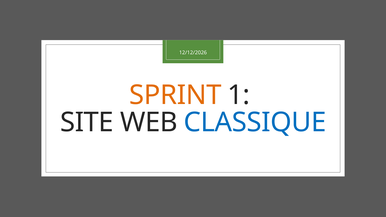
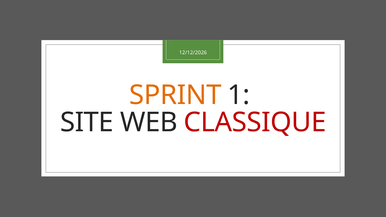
CLASSIQUE colour: blue -> red
